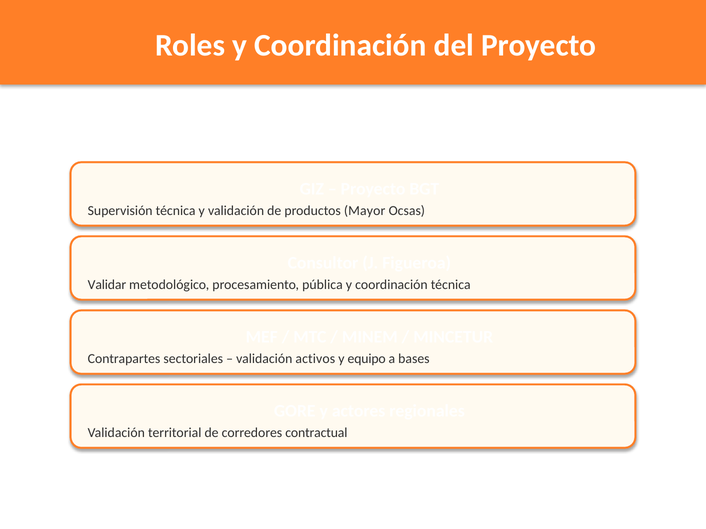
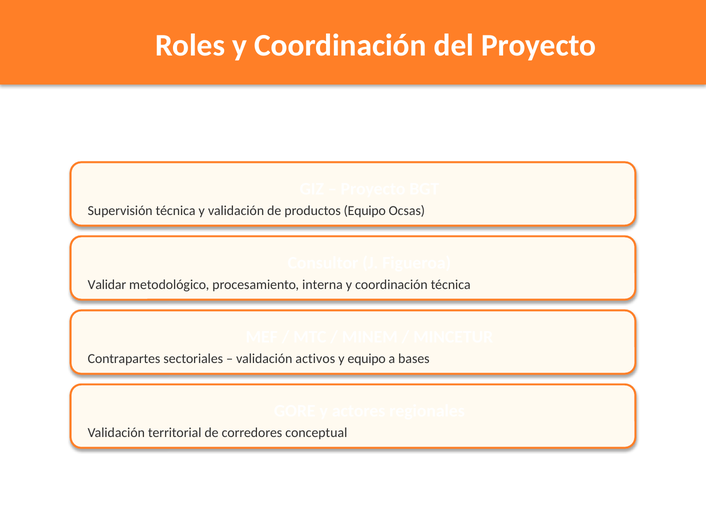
productos Mayor: Mayor -> Equipo
pública: pública -> interna
contractual: contractual -> conceptual
